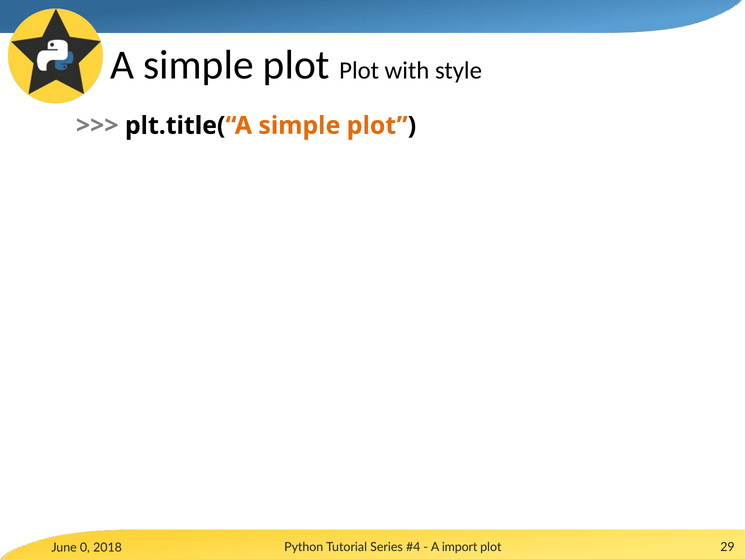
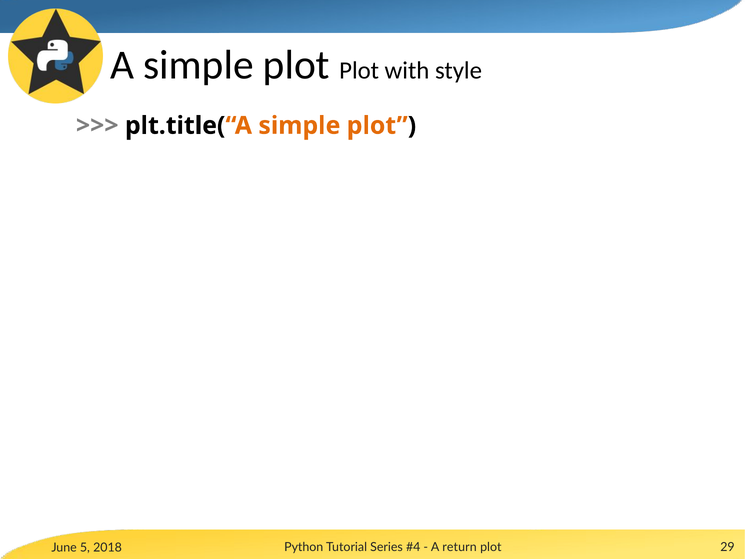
0: 0 -> 5
import: import -> return
